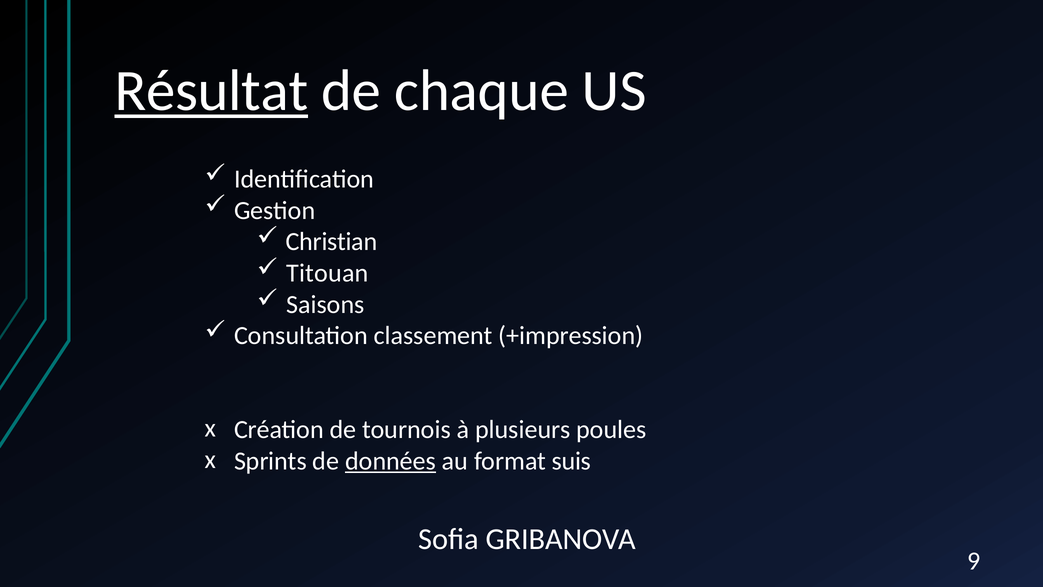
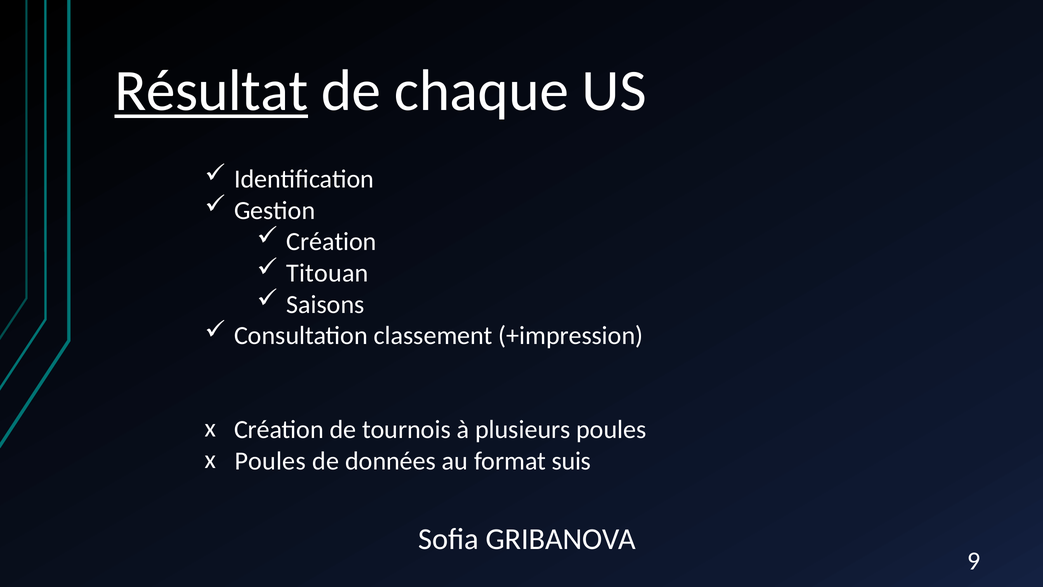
Christian at (332, 242): Christian -> Création
Sprints at (270, 461): Sprints -> Poules
données underline: present -> none
